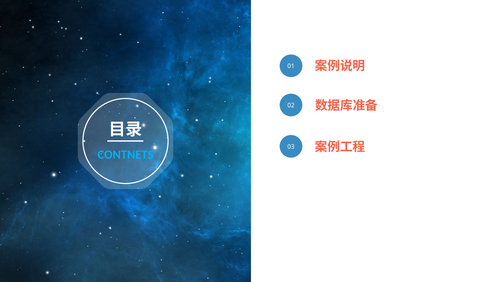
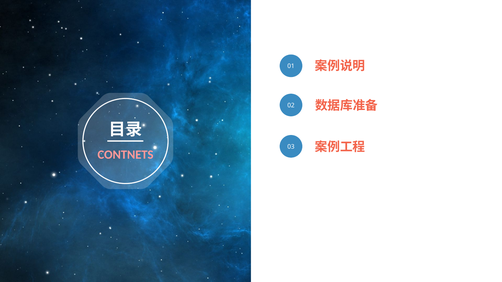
CONTNETS colour: light blue -> pink
